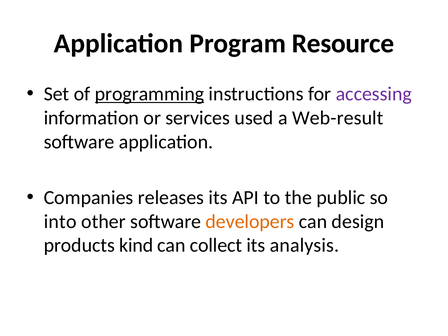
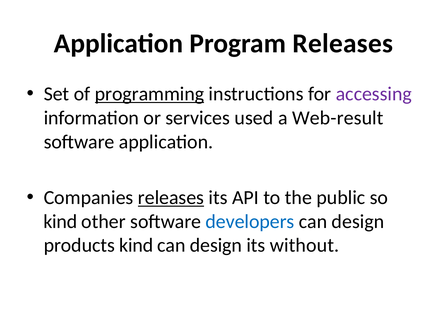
Program Resource: Resource -> Releases
releases at (171, 198) underline: none -> present
into at (60, 221): into -> kind
developers colour: orange -> blue
collect at (216, 245): collect -> design
analysis: analysis -> without
